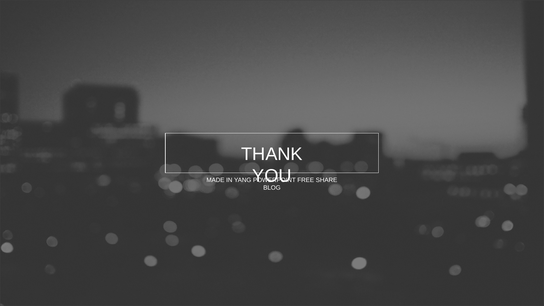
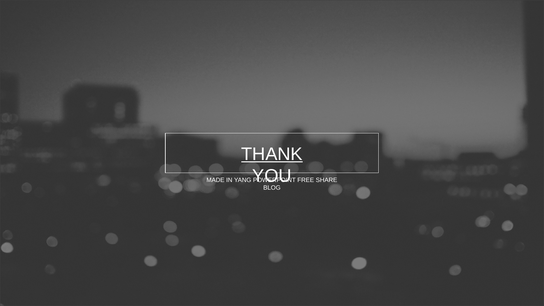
THANK underline: none -> present
